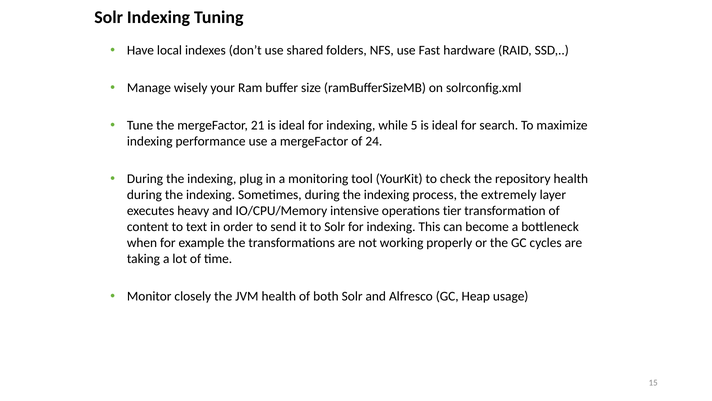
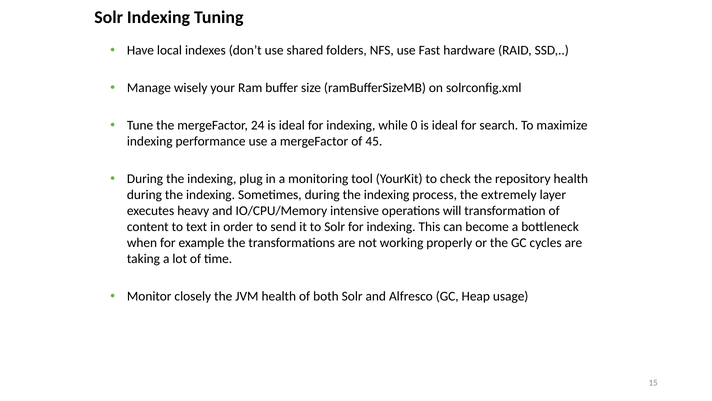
21: 21 -> 24
5: 5 -> 0
24: 24 -> 45
tier: tier -> will
